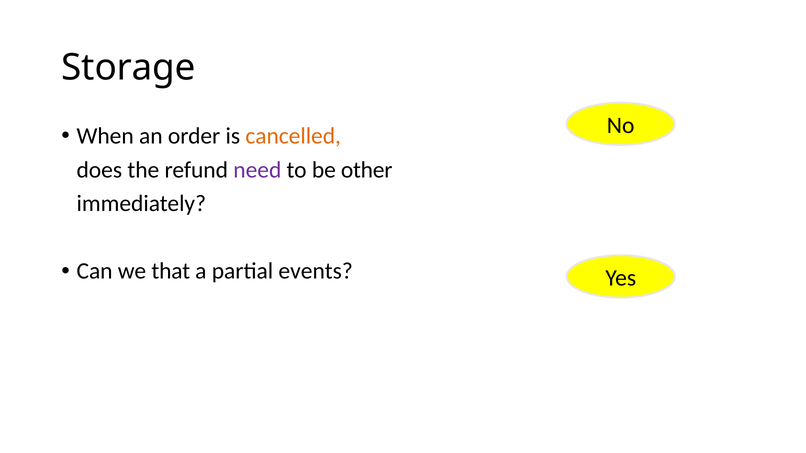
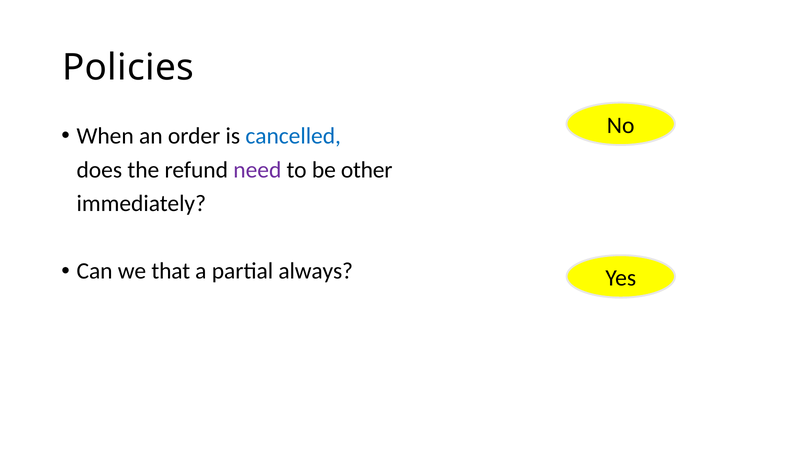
Storage: Storage -> Policies
cancelled colour: orange -> blue
events: events -> always
